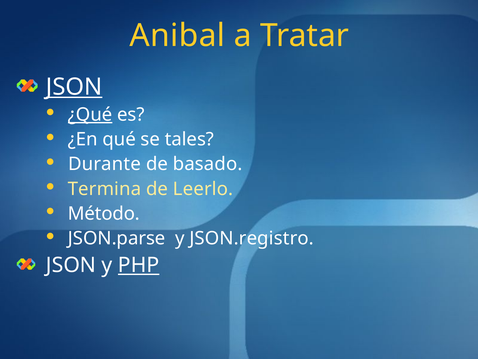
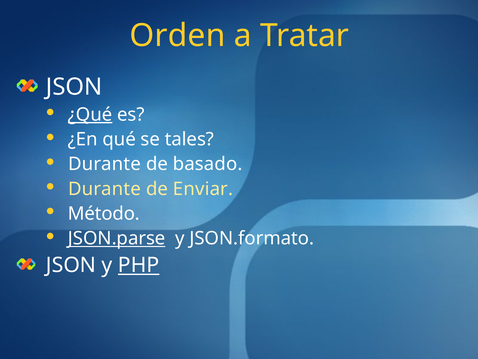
Anibal: Anibal -> Orden
JSON at (74, 87) underline: present -> none
Termina at (105, 189): Termina -> Durante
Leerlo: Leerlo -> Enviar
JSON.parse underline: none -> present
JSON.registro: JSON.registro -> JSON.formato
